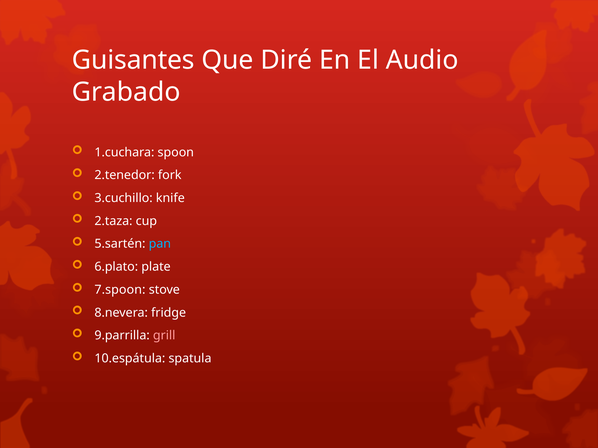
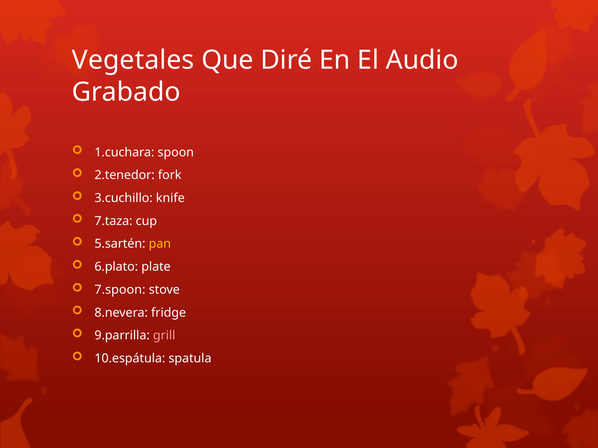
Guisantes: Guisantes -> Vegetales
2.taza: 2.taza -> 7.taza
pan colour: light blue -> yellow
